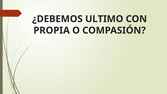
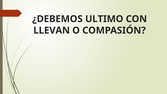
PROPIA: PROPIA -> LLEVAN
